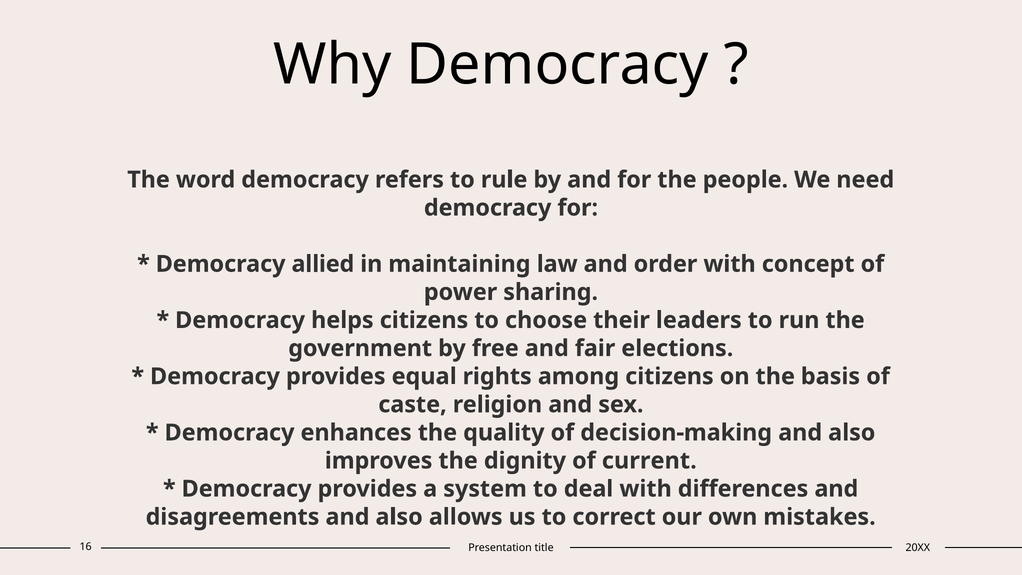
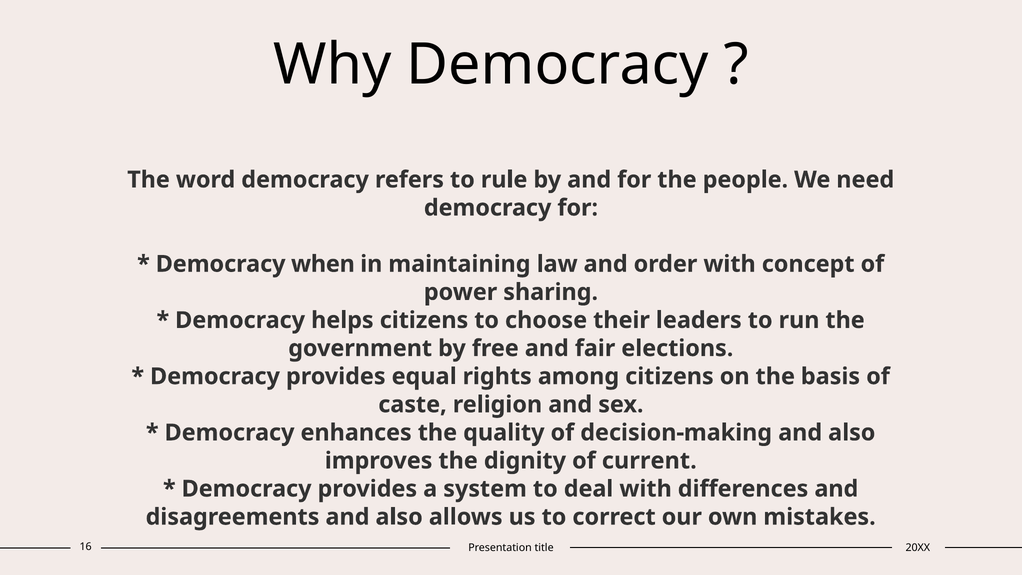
allied: allied -> when
